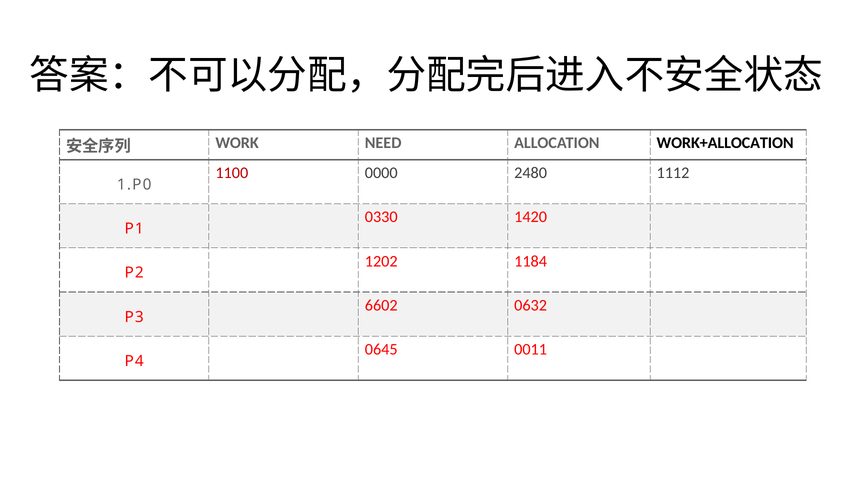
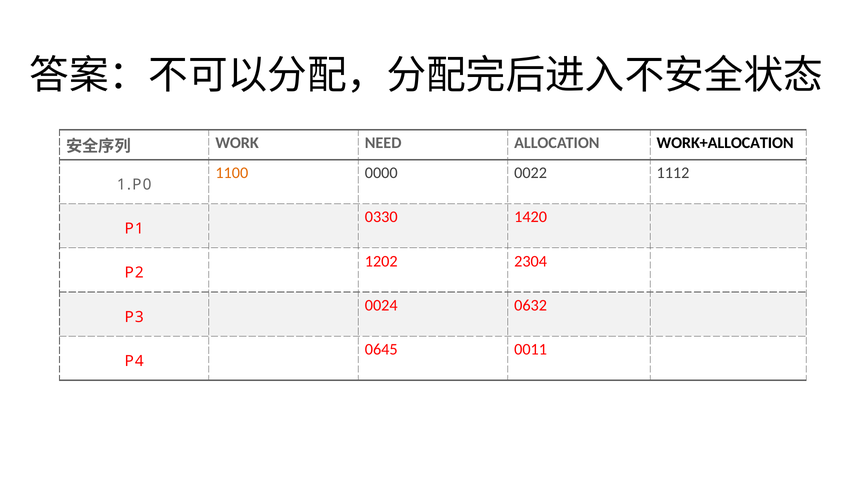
1100 colour: red -> orange
2480: 2480 -> 0022
1184: 1184 -> 2304
6602: 6602 -> 0024
